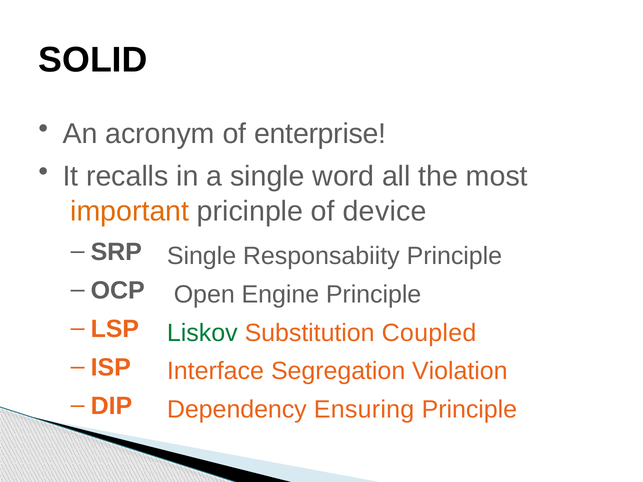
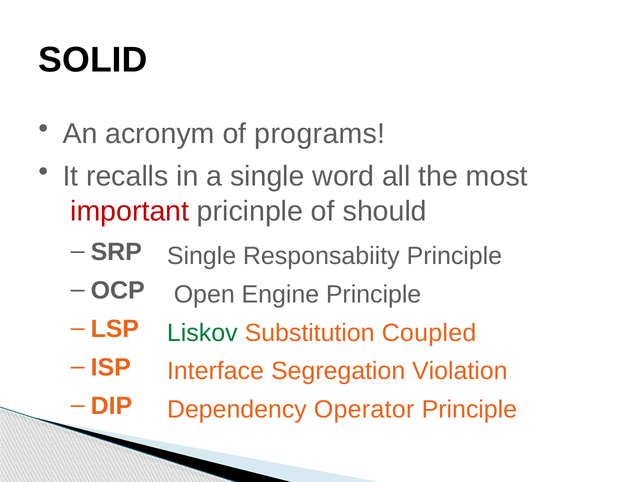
enterprise: enterprise -> programs
important colour: orange -> red
device: device -> should
Ensuring: Ensuring -> Operator
